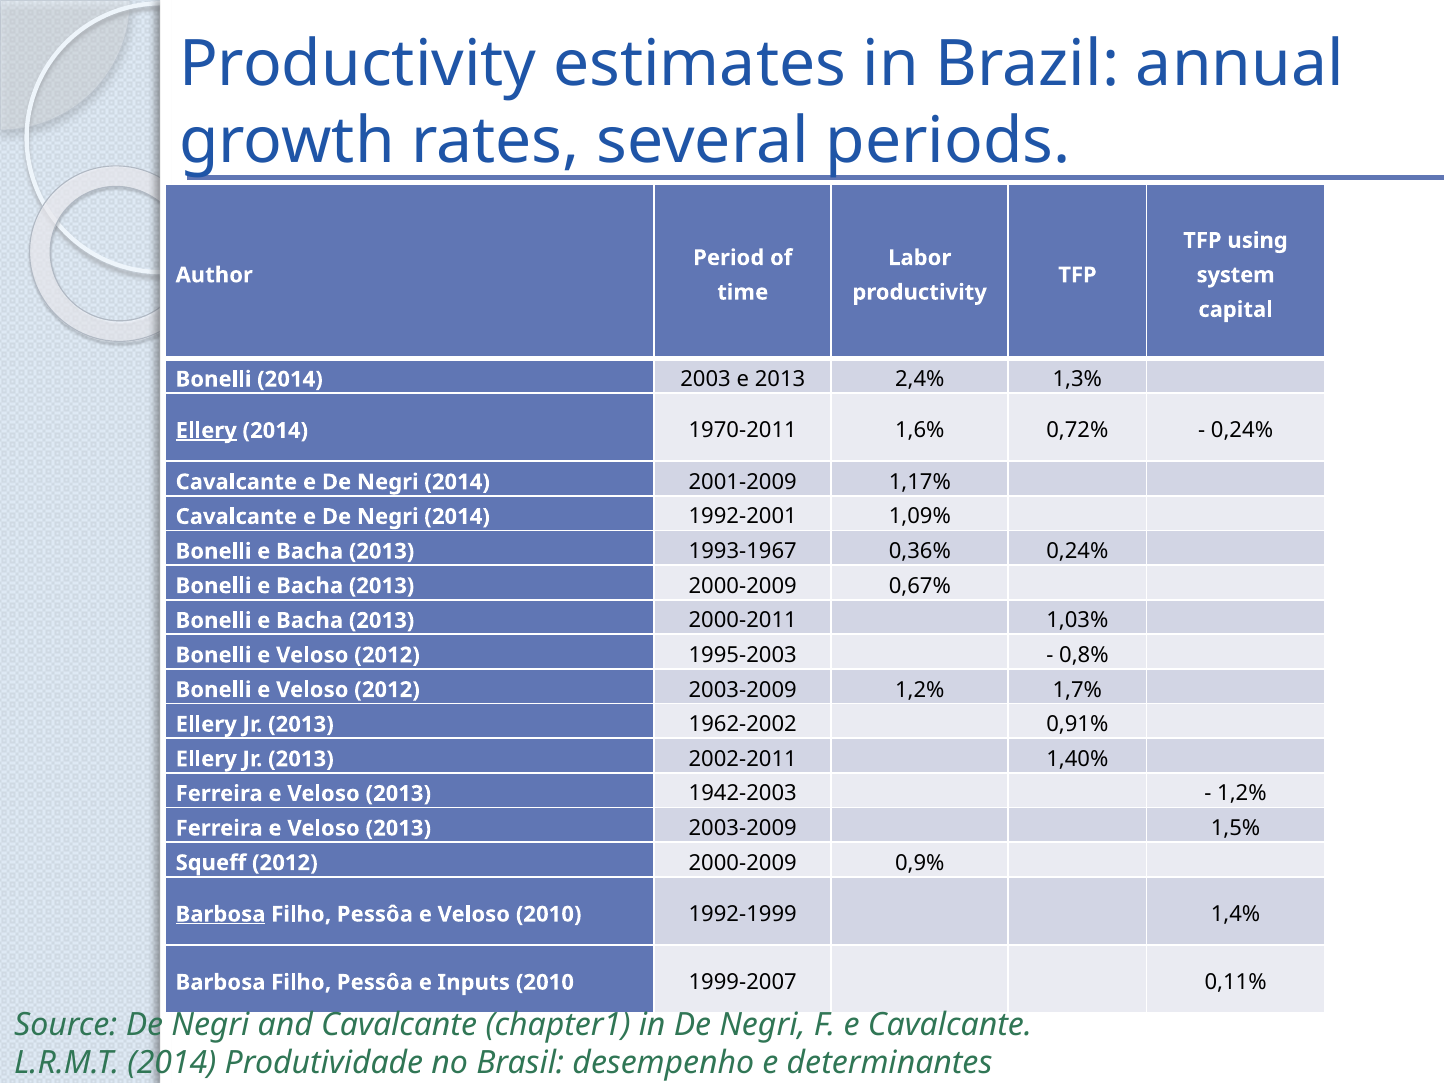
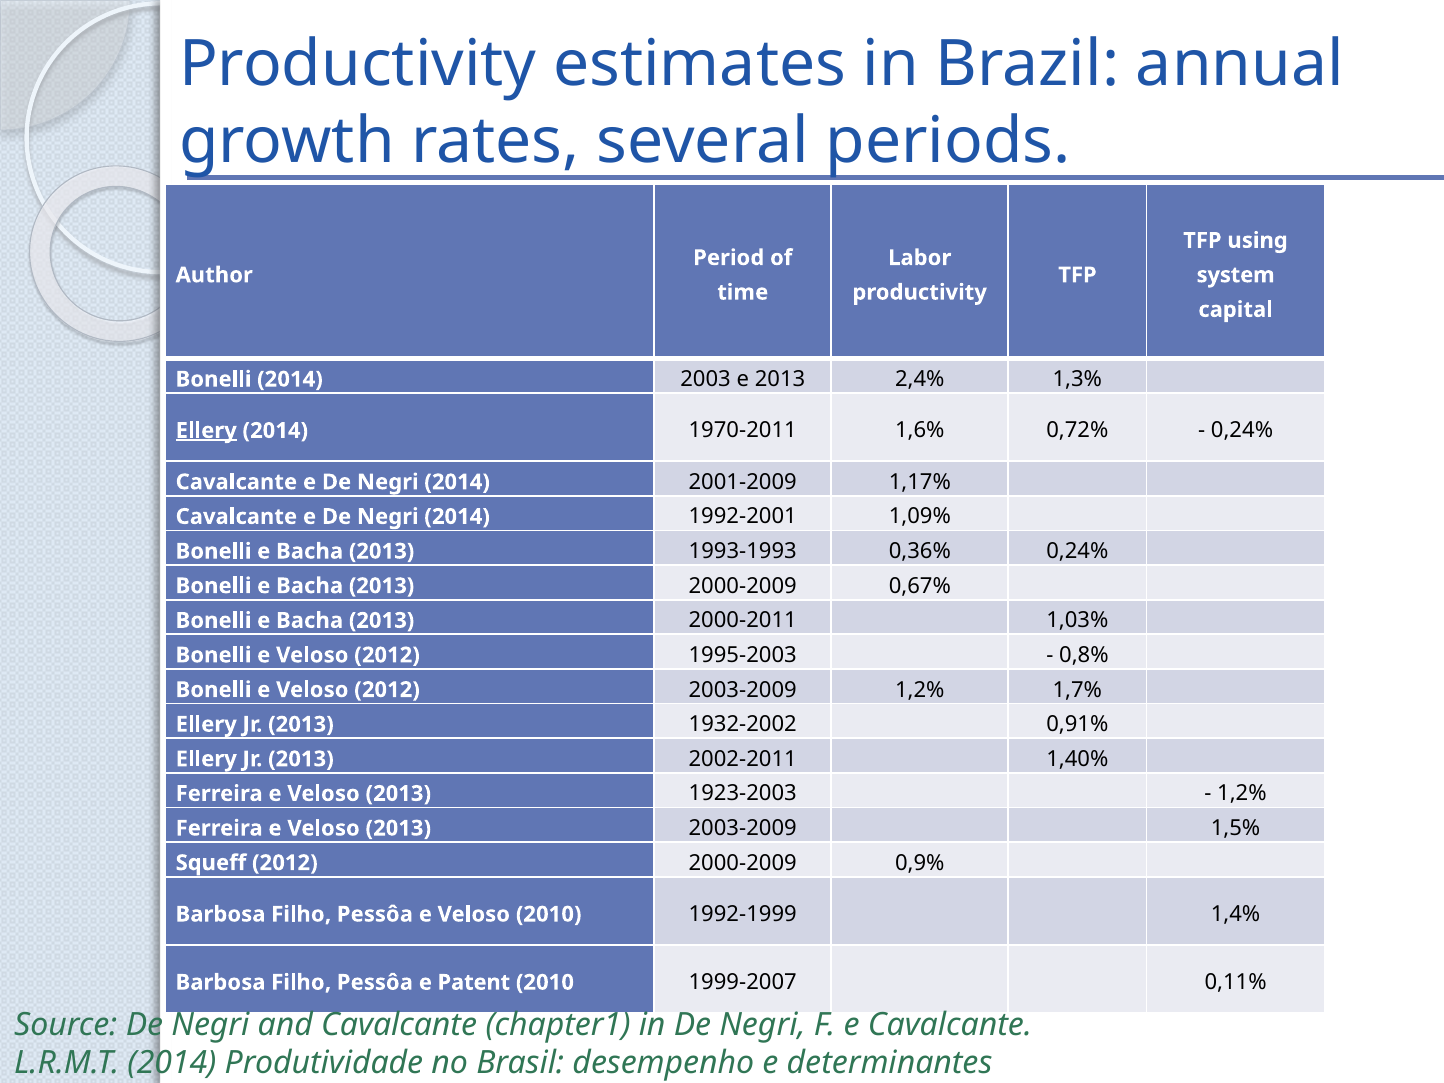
1993-1967: 1993-1967 -> 1993-1993
1962-2002: 1962-2002 -> 1932-2002
1942-2003: 1942-2003 -> 1923-2003
Barbosa at (221, 914) underline: present -> none
Inputs: Inputs -> Patent
